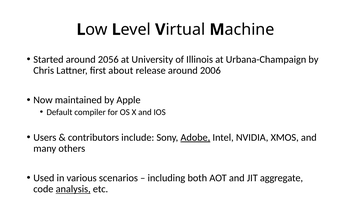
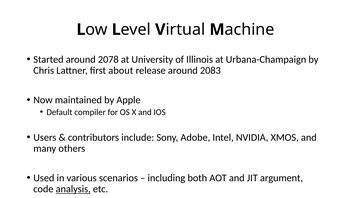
2056: 2056 -> 2078
2006: 2006 -> 2083
Adobe underline: present -> none
aggregate: aggregate -> argument
